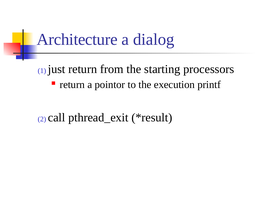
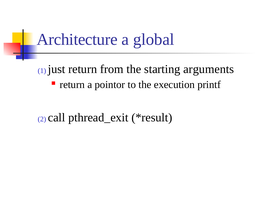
dialog: dialog -> global
processors: processors -> arguments
